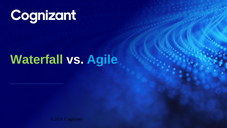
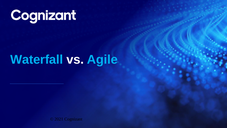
Waterfall colour: light green -> light blue
